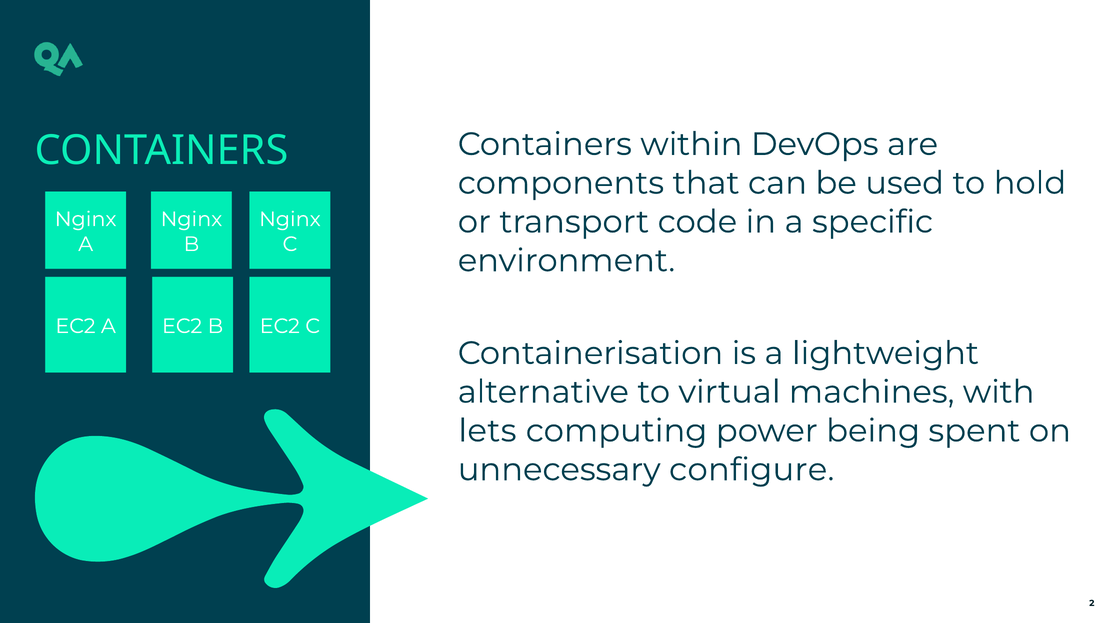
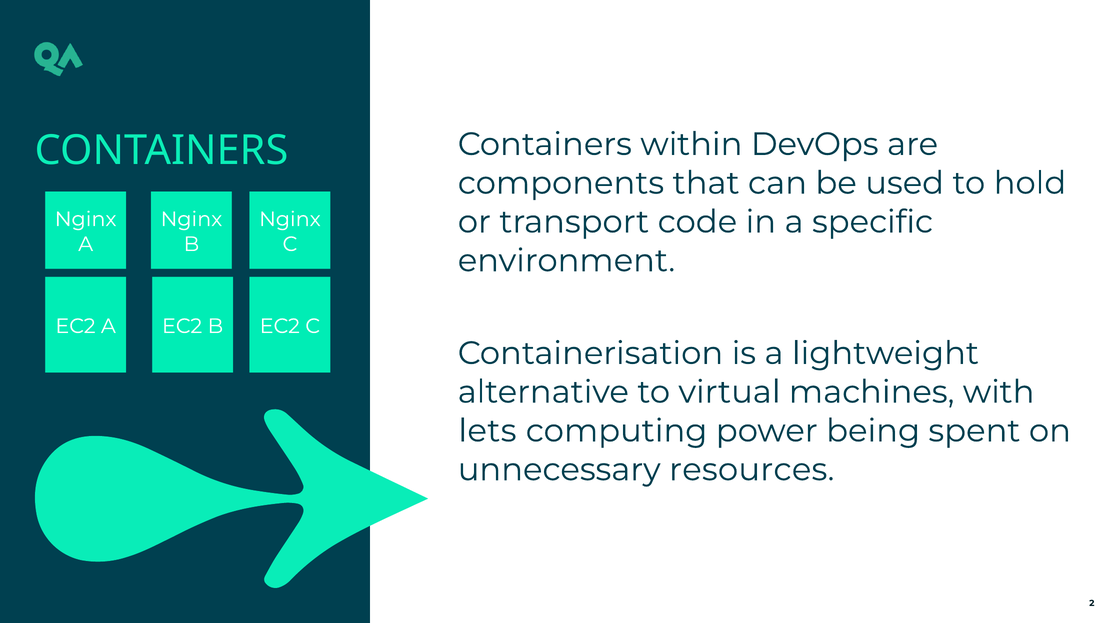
configure: configure -> resources
